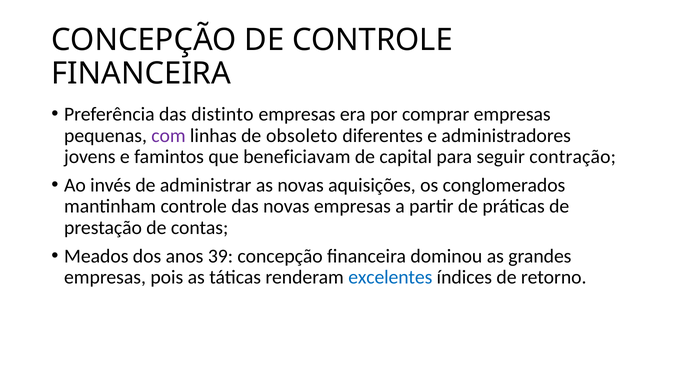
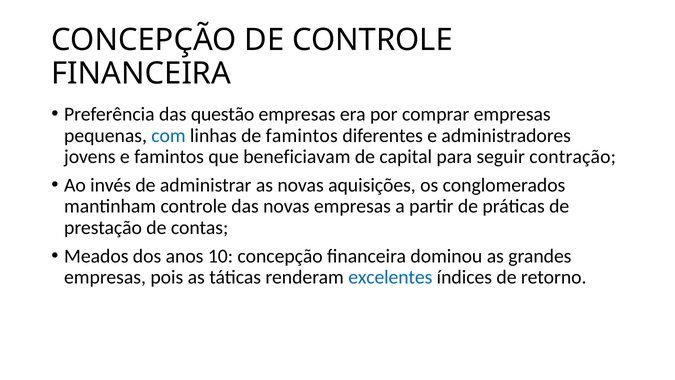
distinto: distinto -> questão
com colour: purple -> blue
de obsoleto: obsoleto -> famintos
39: 39 -> 10
